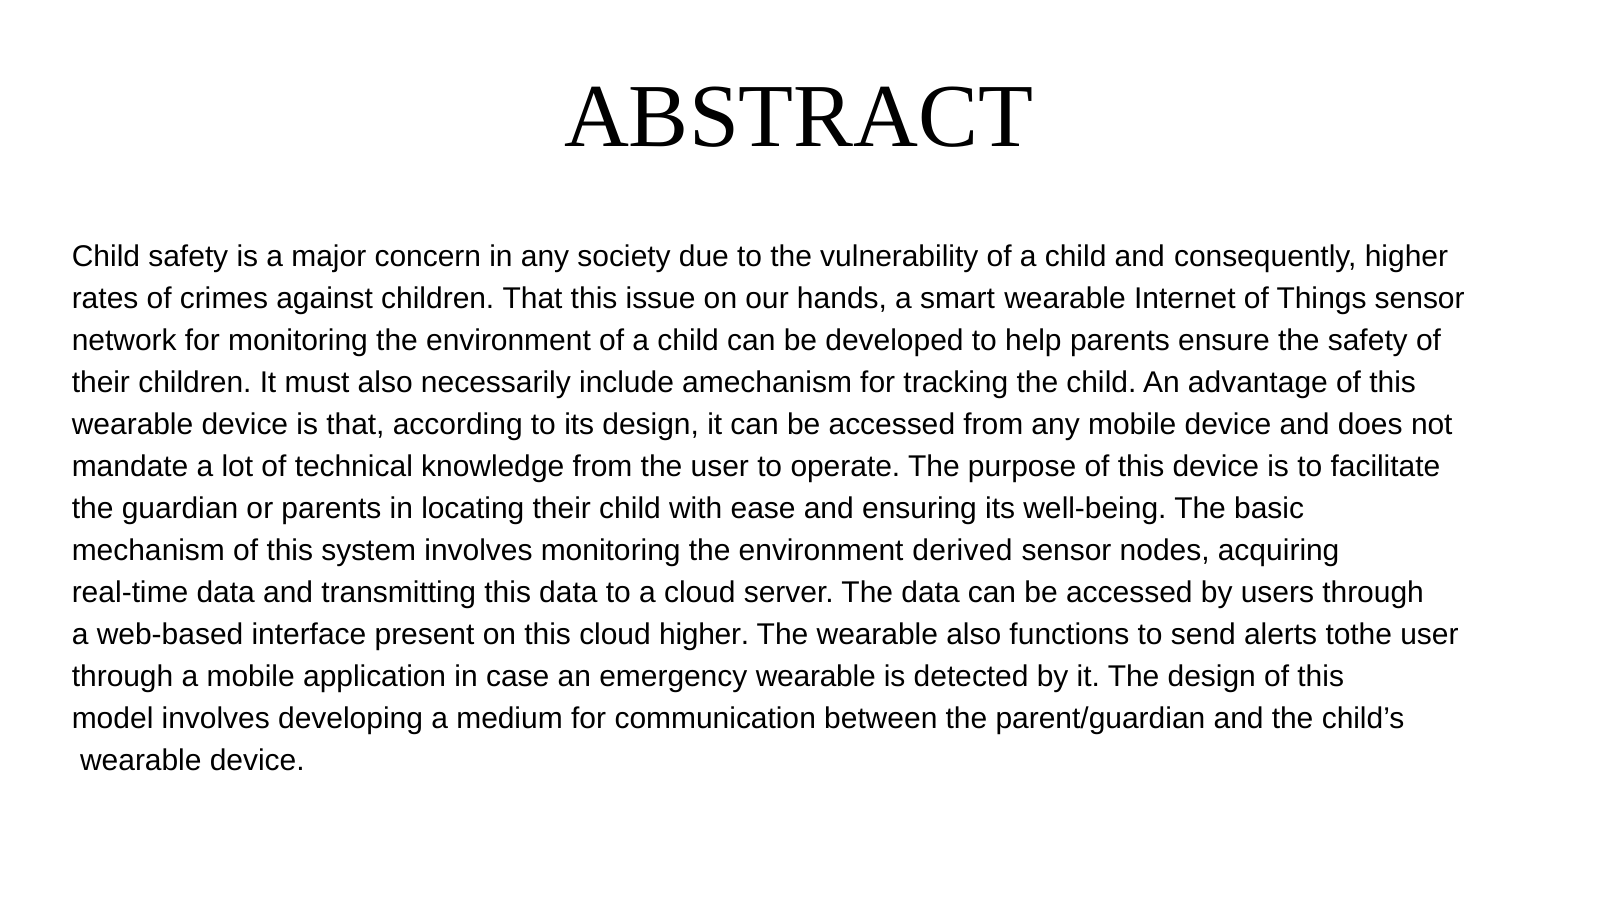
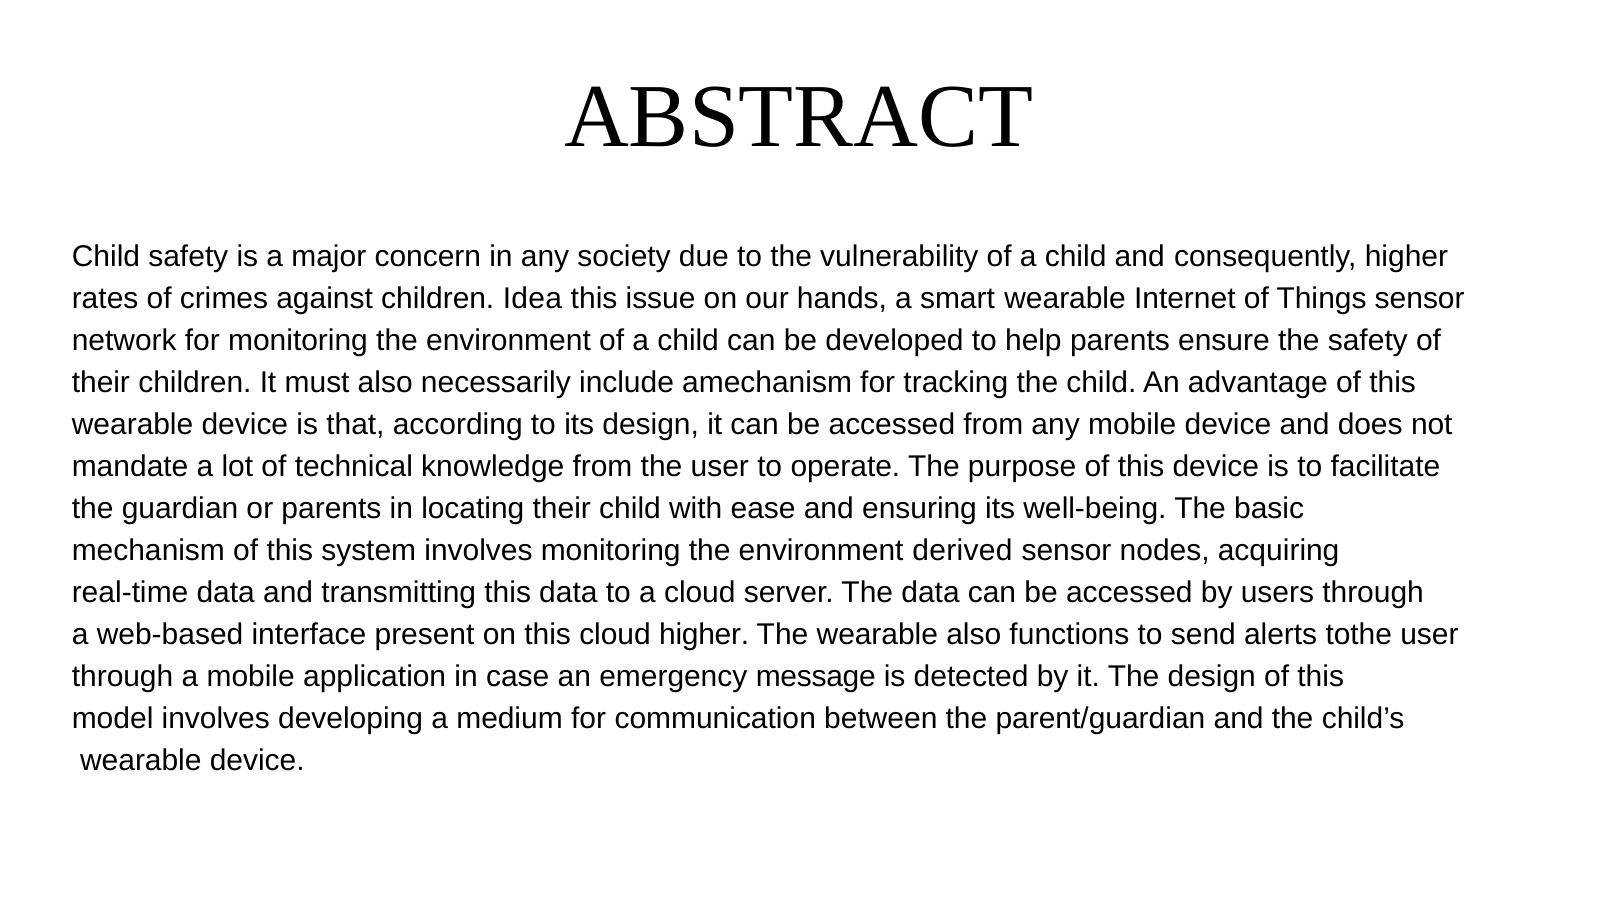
children That: That -> Idea
emergency wearable: wearable -> message
